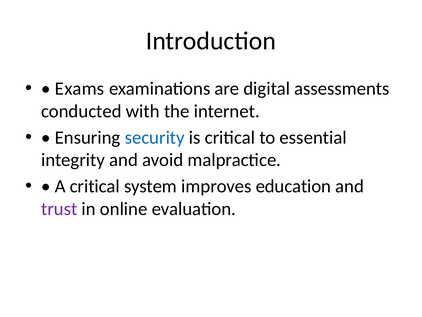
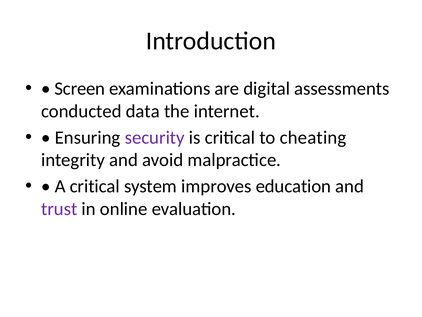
Exams: Exams -> Screen
with: with -> data
security colour: blue -> purple
essential: essential -> cheating
